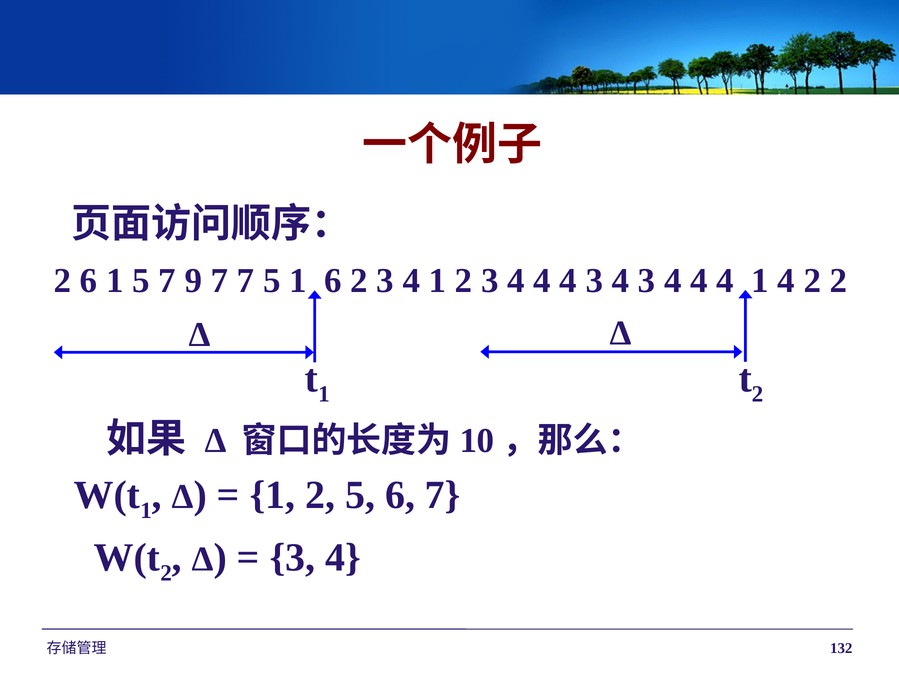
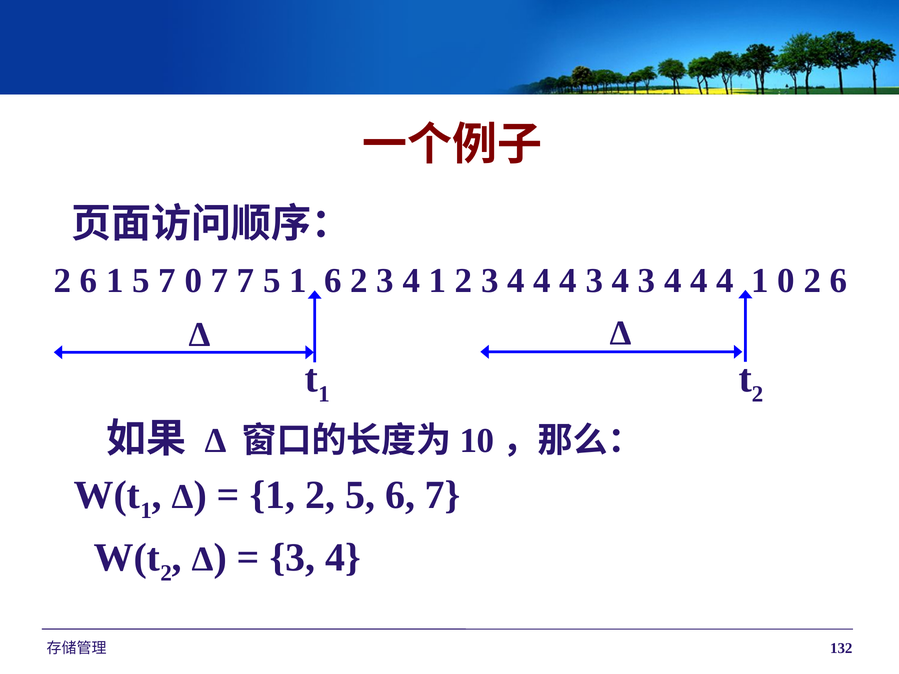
7 9: 9 -> 0
1 4: 4 -> 0
2 at (839, 281): 2 -> 6
